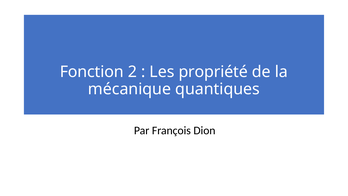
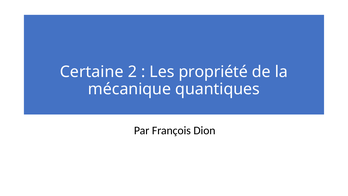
Fonction: Fonction -> Certaine
